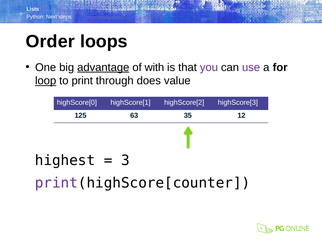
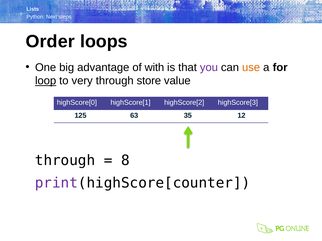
advantage underline: present -> none
use colour: purple -> orange
print: print -> very
does: does -> store
highest at (65, 161): highest -> through
3: 3 -> 8
